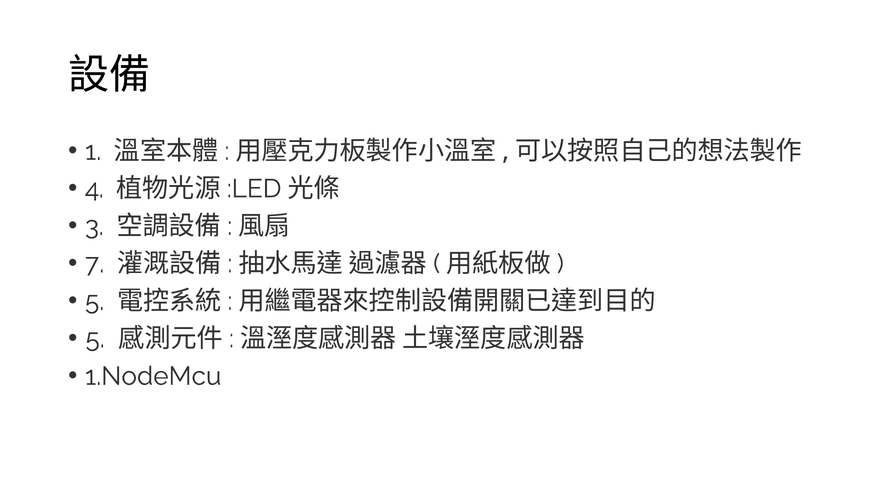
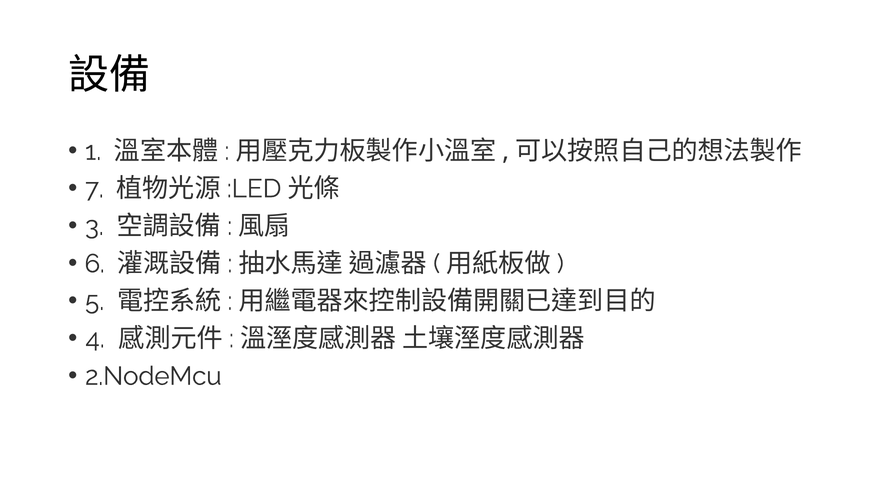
4: 4 -> 7
7: 7 -> 6
5 at (95, 339): 5 -> 4
1.NodeMcu: 1.NodeMcu -> 2.NodeMcu
